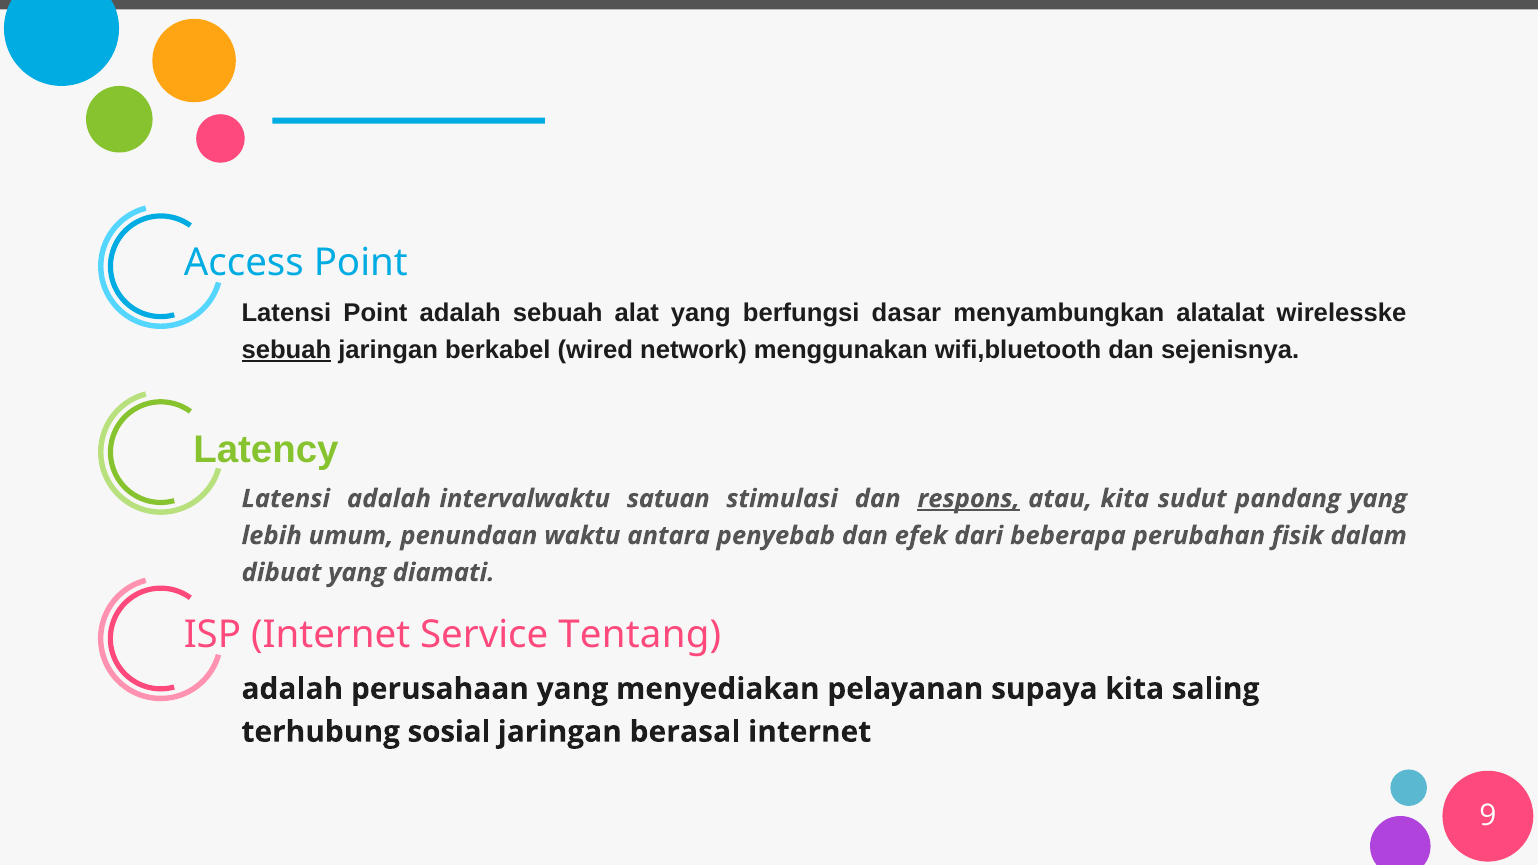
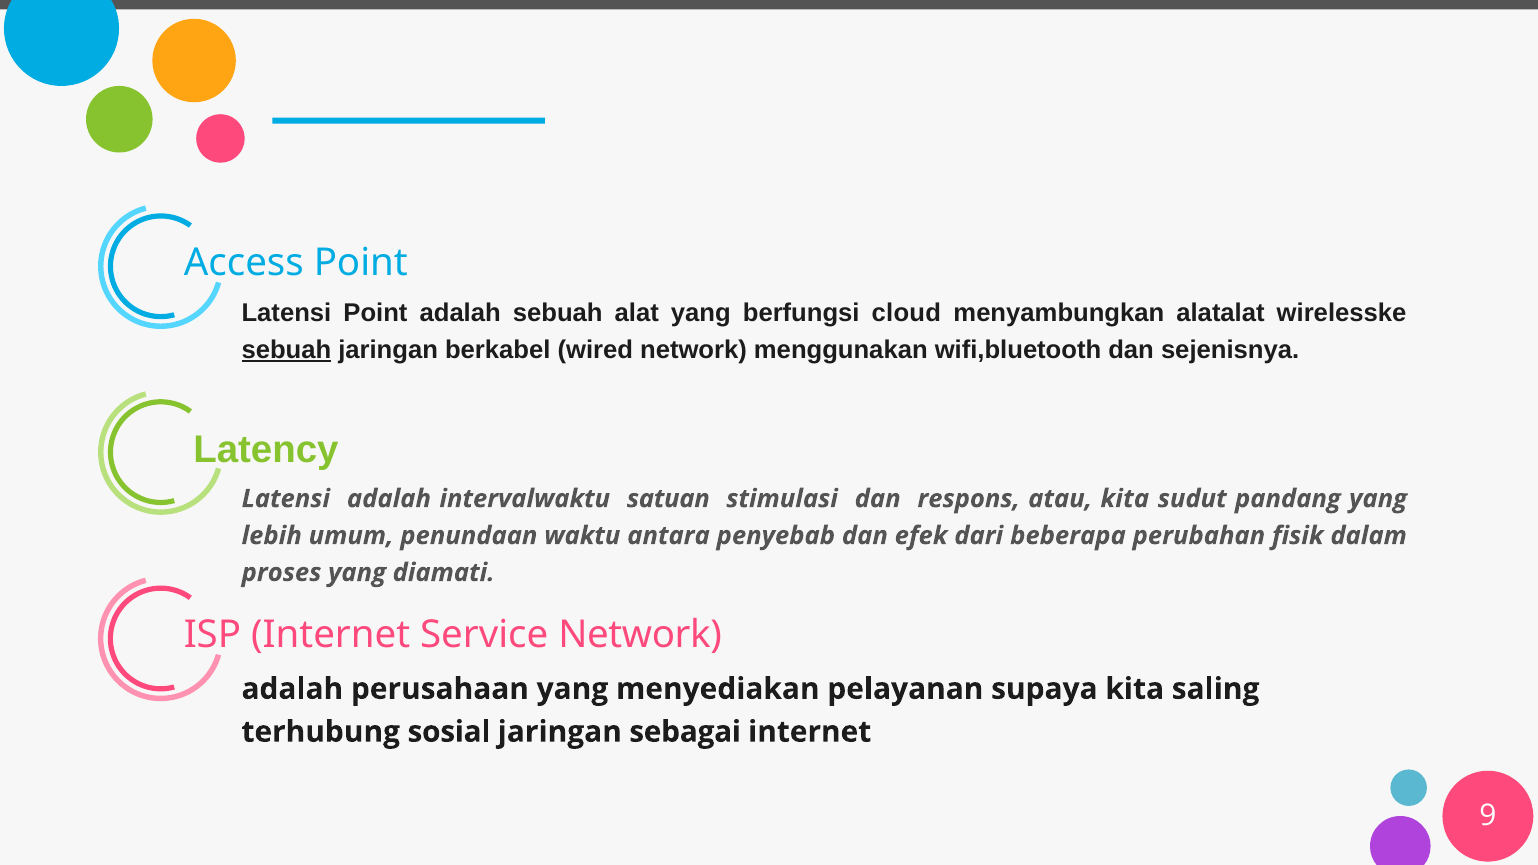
dasar: dasar -> cloud
respons underline: present -> none
dibuat: dibuat -> proses
Service Tentang: Tentang -> Network
berasal: berasal -> sebagai
